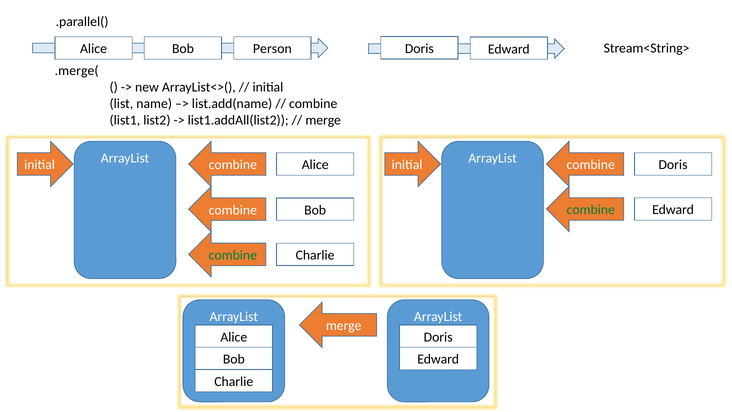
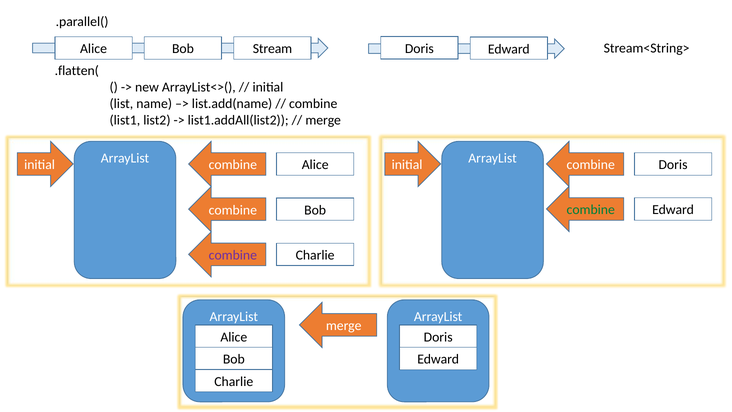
Person: Person -> Stream
.merge(: .merge( -> .flatten(
combine at (233, 255) colour: green -> purple
